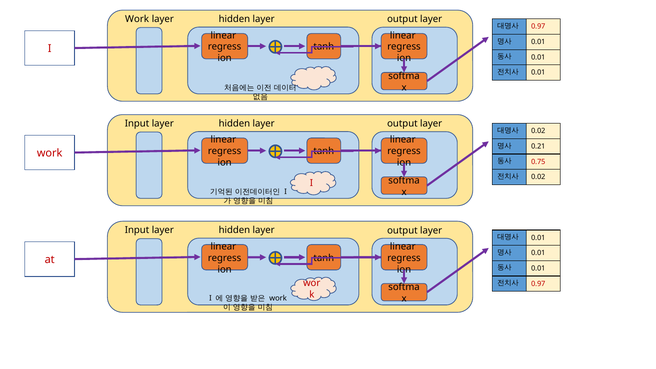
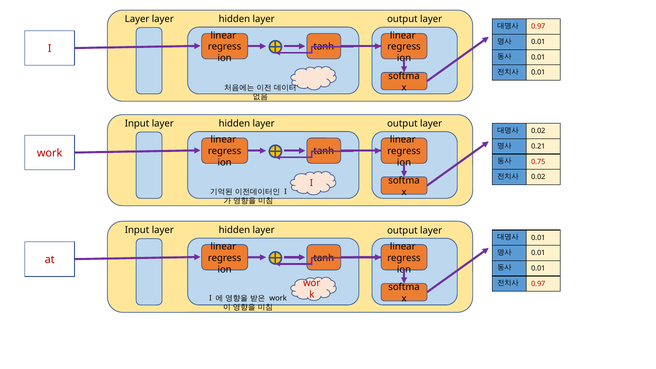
Work at (137, 19): Work -> Layer
